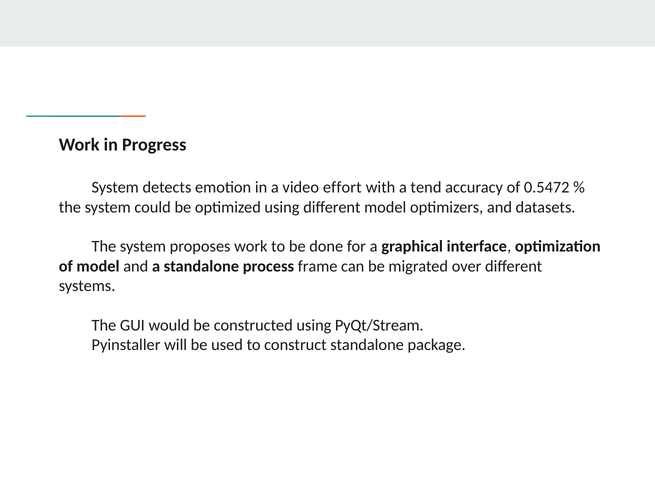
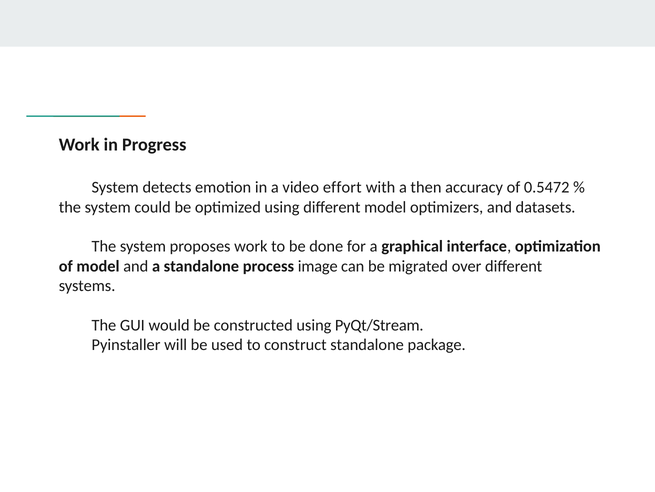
tend: tend -> then
frame: frame -> image
